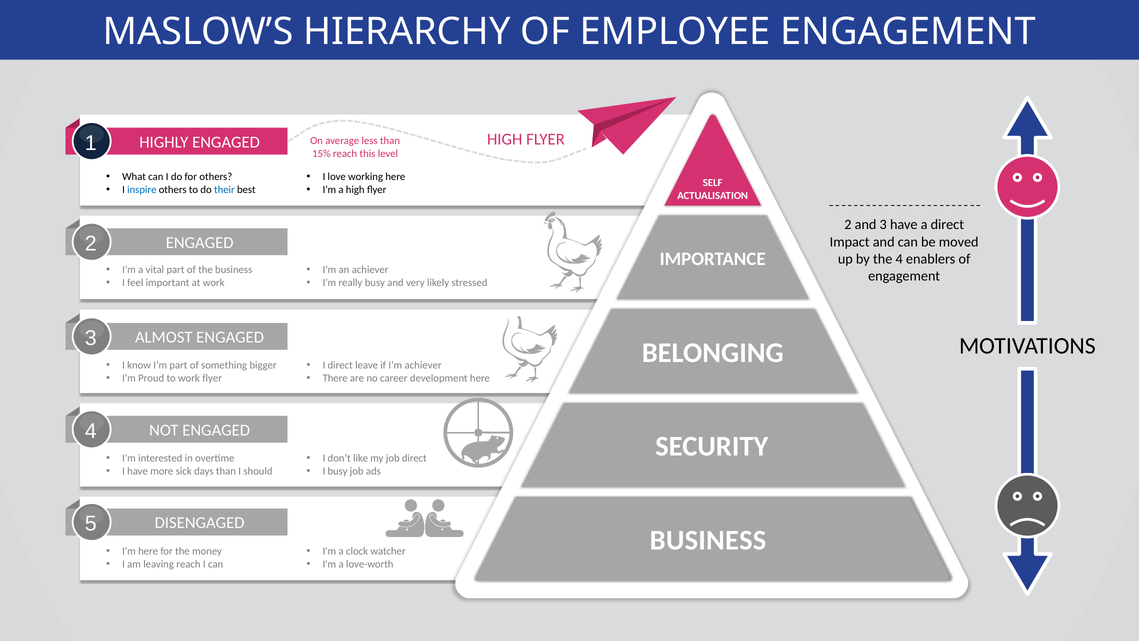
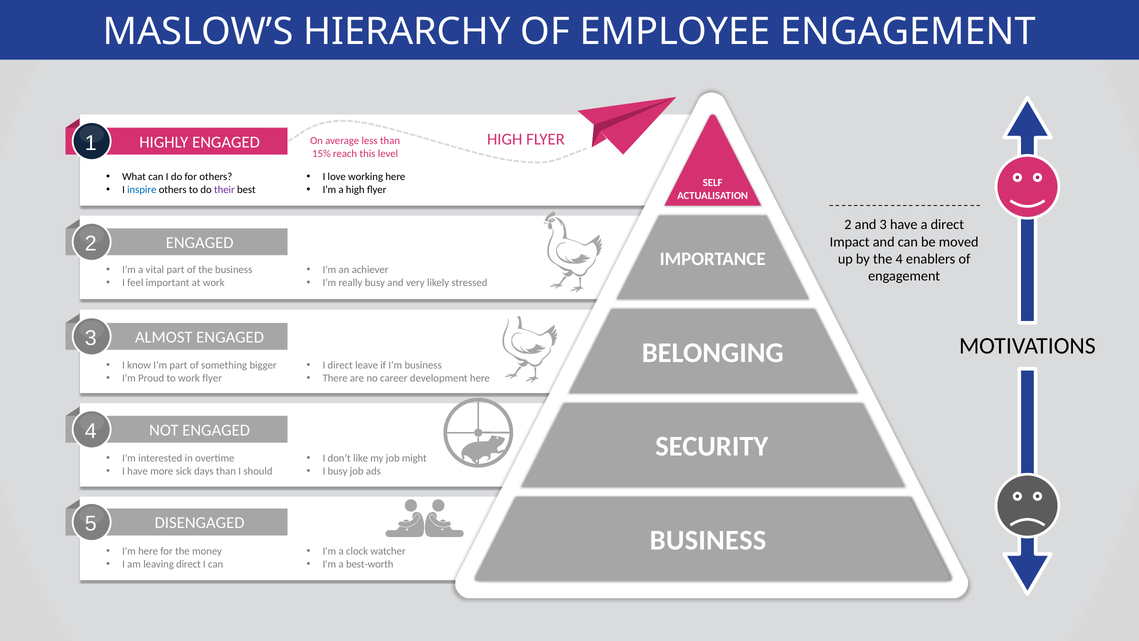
their colour: blue -> purple
I’m achiever: achiever -> business
job direct: direct -> might
leaving reach: reach -> direct
love-worth: love-worth -> best-worth
